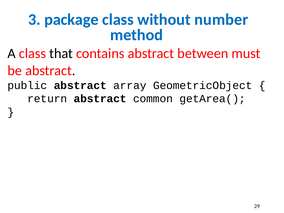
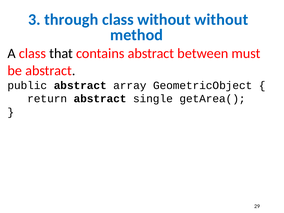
package: package -> through
without number: number -> without
common: common -> single
